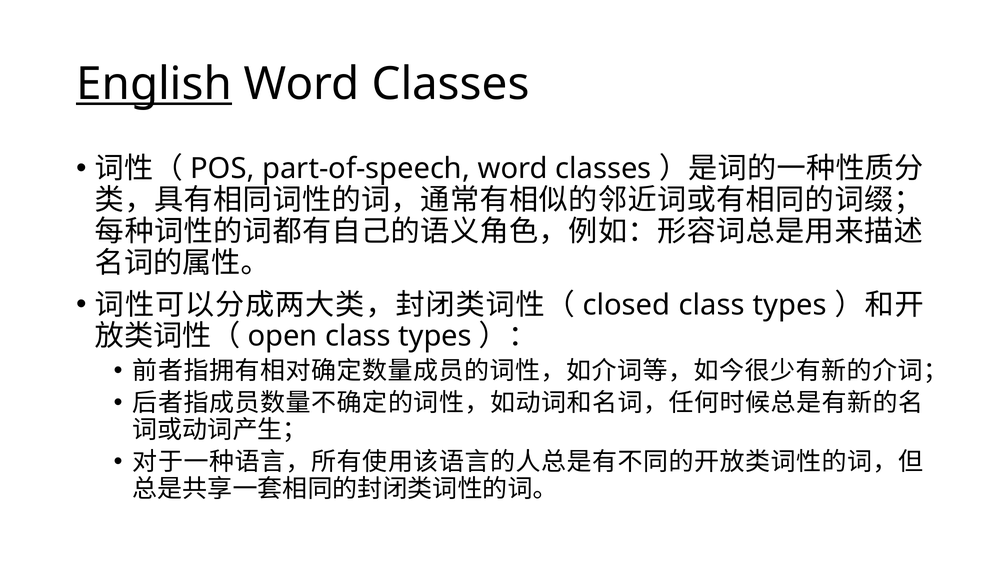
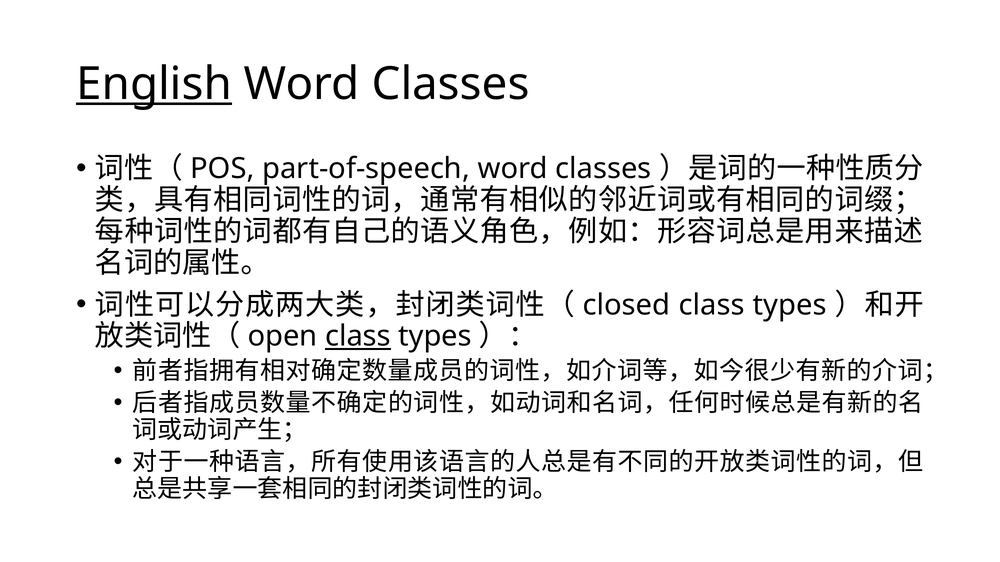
class at (358, 337) underline: none -> present
